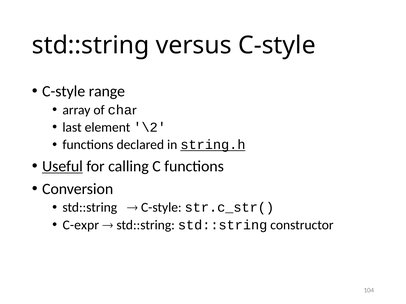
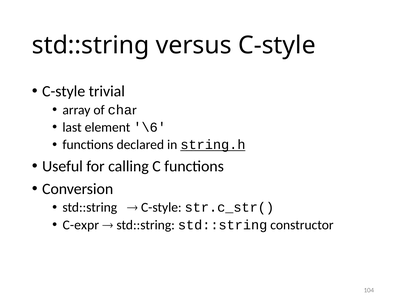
range: range -> trivial
\2: \2 -> \6
Useful underline: present -> none
